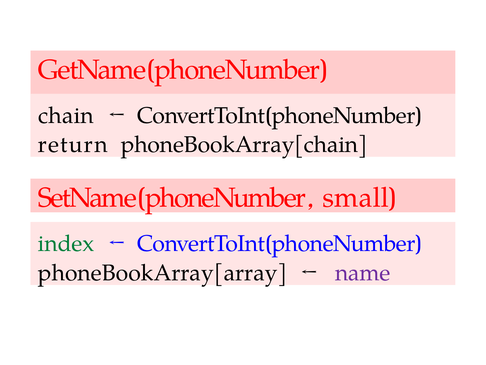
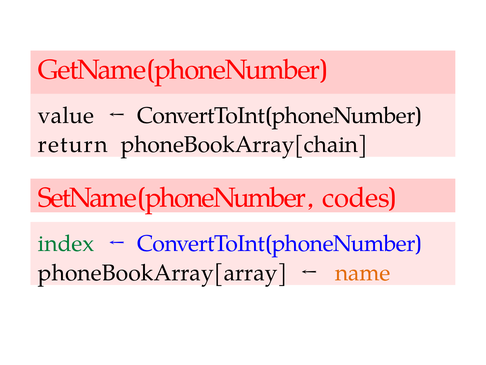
chain: chain -> value
small: small -> codes
name colour: purple -> orange
